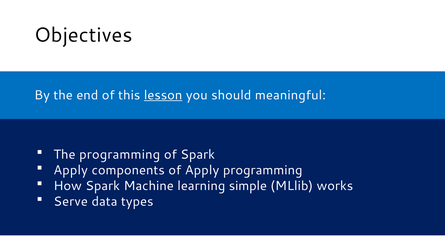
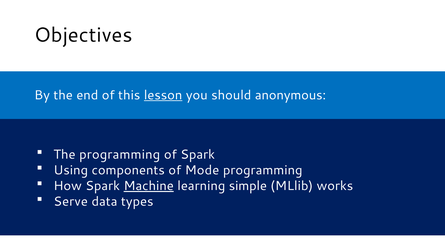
meaningful: meaningful -> anonymous
Apply at (71, 170): Apply -> Using
of Apply: Apply -> Mode
Machine underline: none -> present
